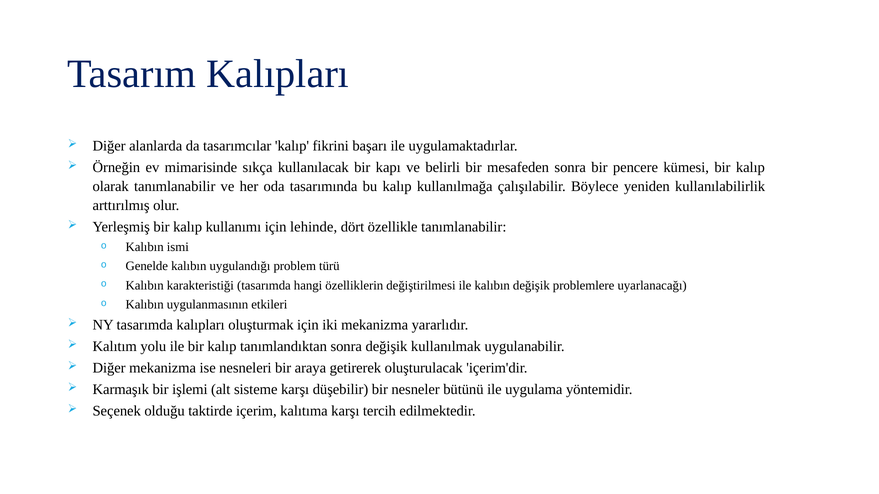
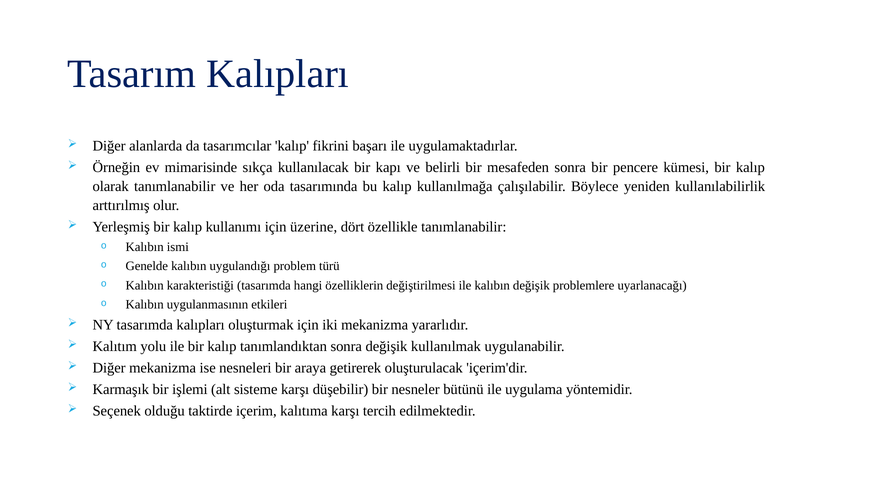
lehinde: lehinde -> üzerine
